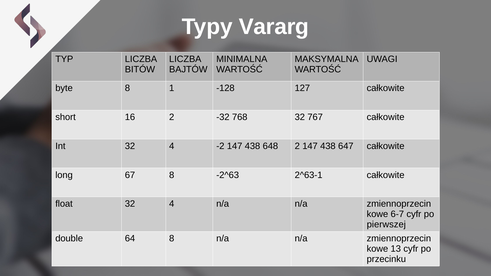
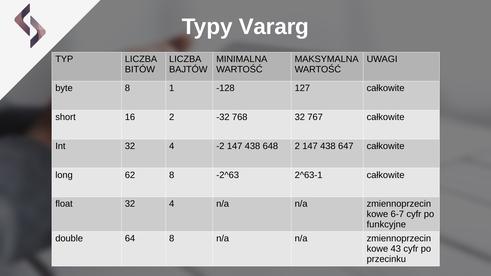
67: 67 -> 62
pierwszej: pierwszej -> funkcyjne
13: 13 -> 43
